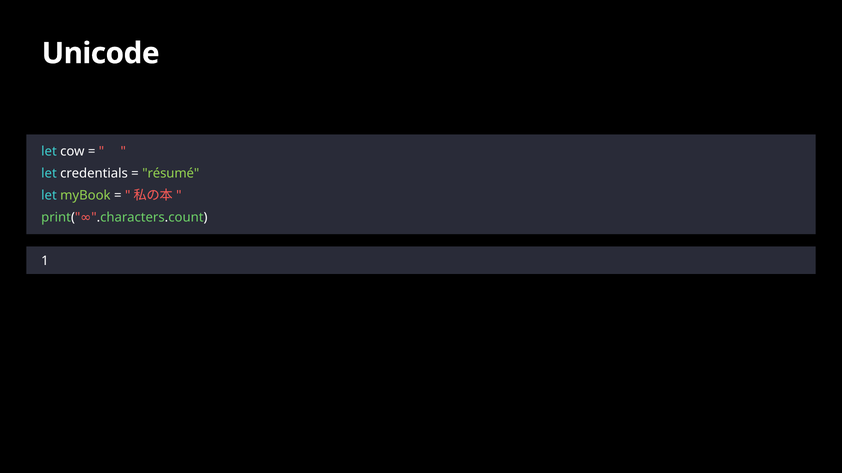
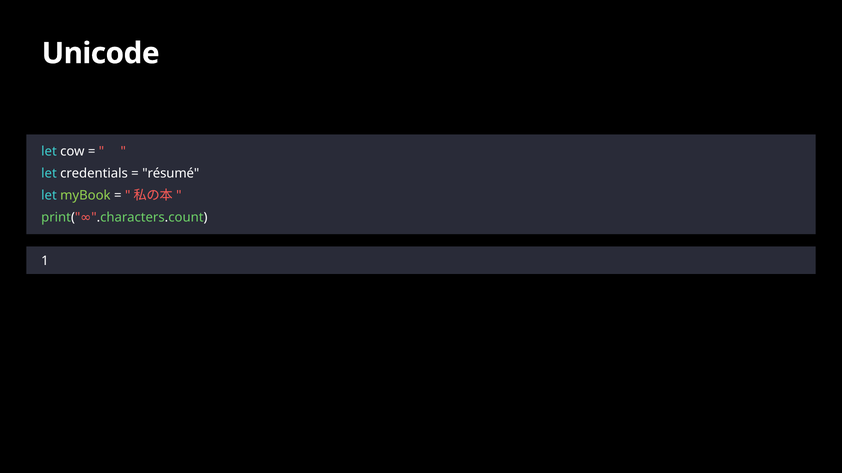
résumé colour: light green -> white
